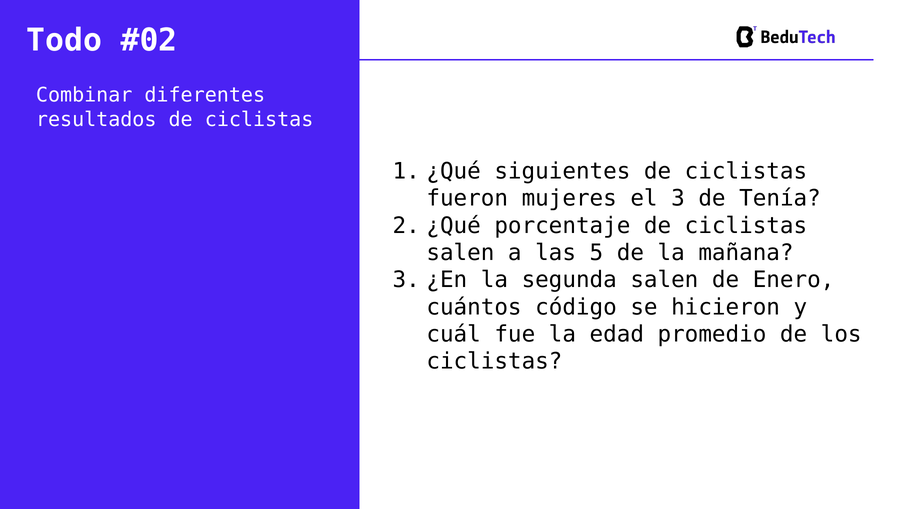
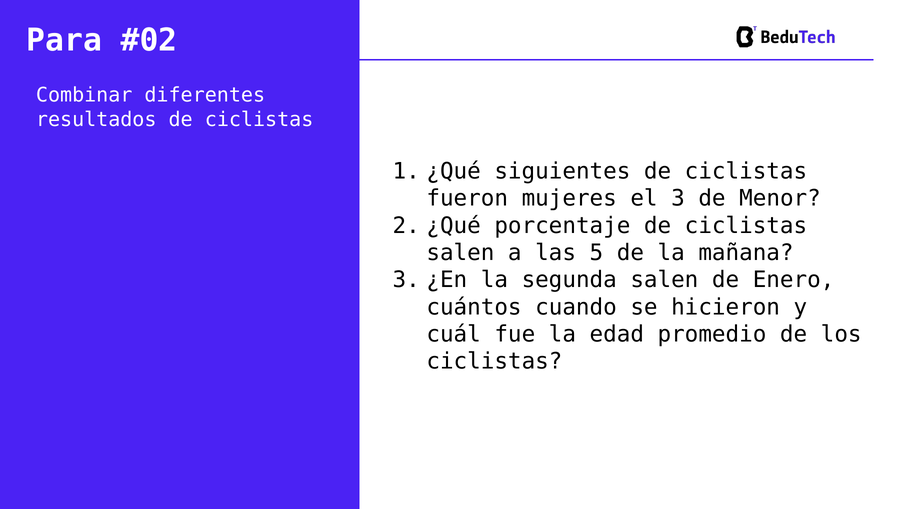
Todo: Todo -> Para
Tenía: Tenía -> Menor
código: código -> cuando
